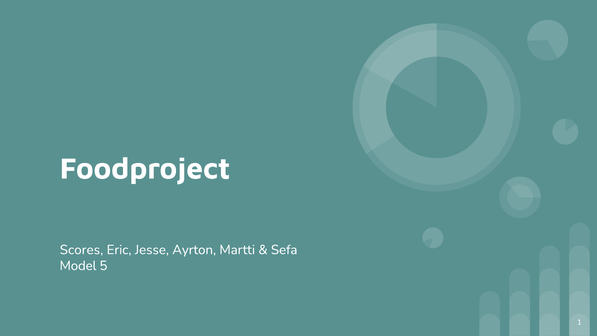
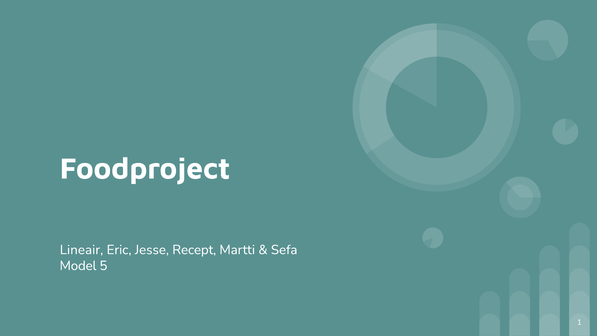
Scores: Scores -> Lineair
Ayrton: Ayrton -> Recept
